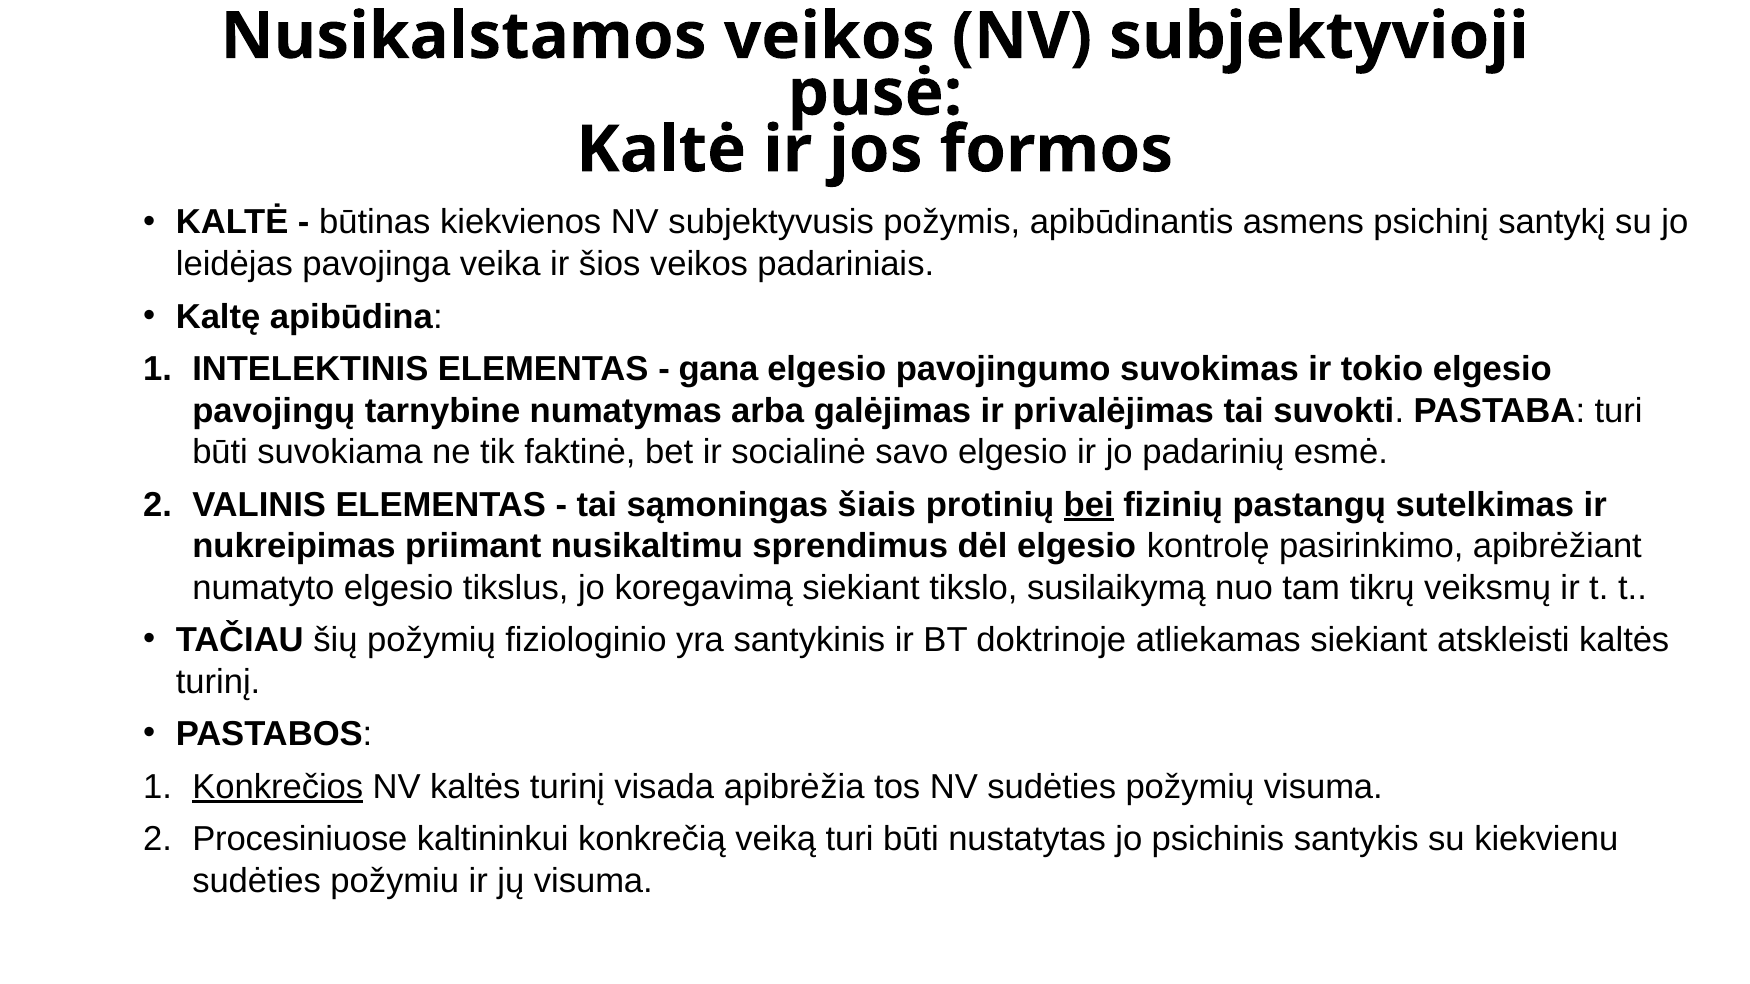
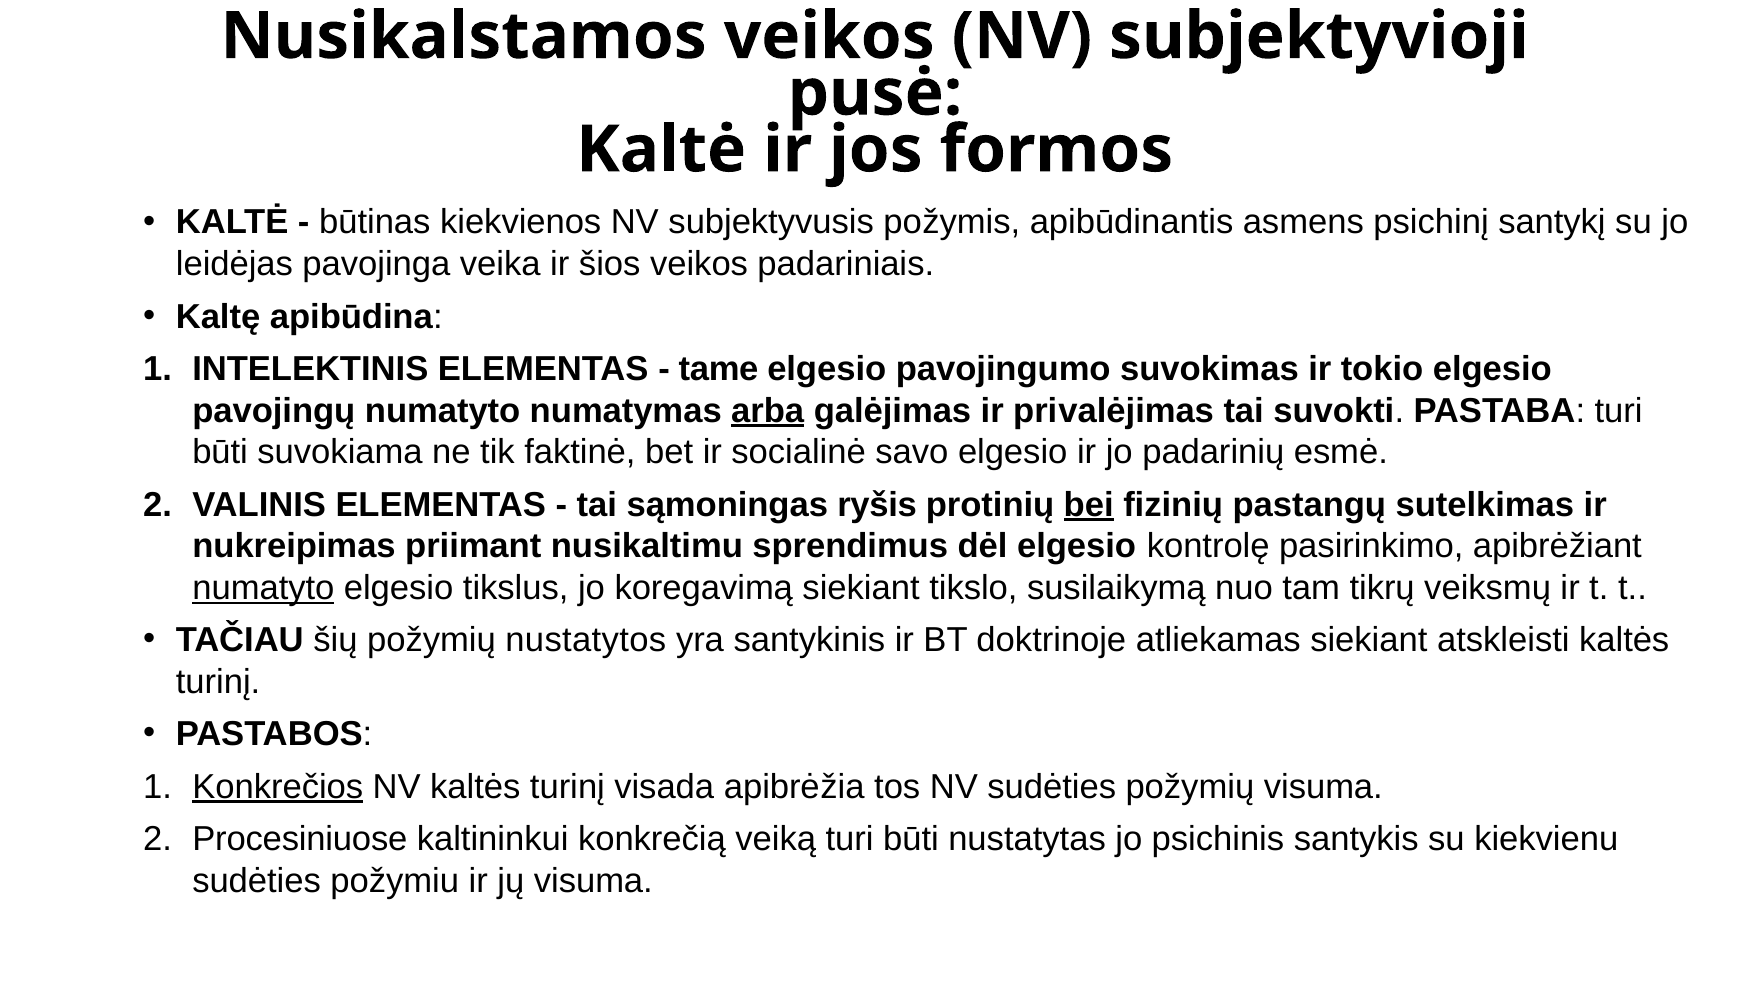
gana: gana -> tame
pavojingų tarnybine: tarnybine -> numatyto
arba underline: none -> present
šiais: šiais -> ryšis
numatyto at (263, 588) underline: none -> present
fiziologinio: fiziologinio -> nustatytos
